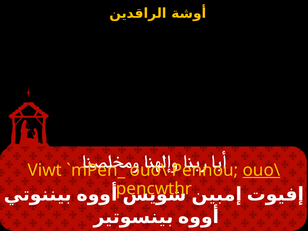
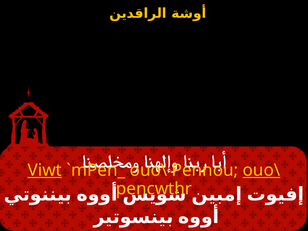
Viwt underline: none -> present
